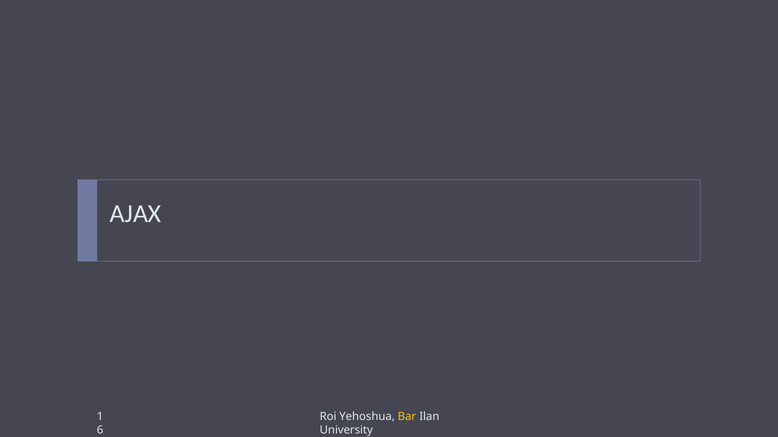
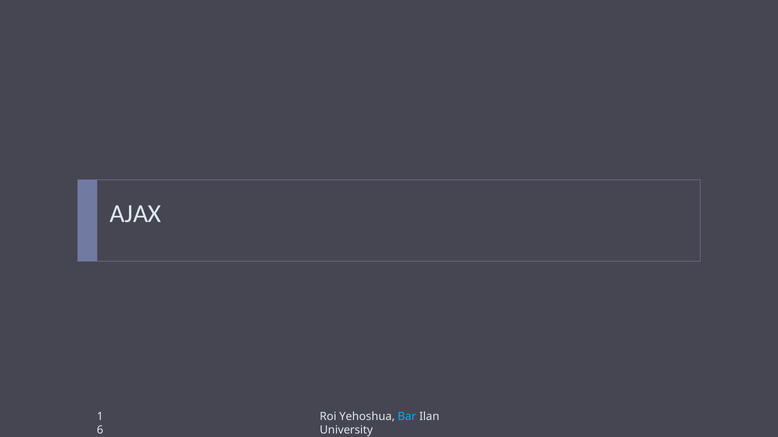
Bar colour: yellow -> light blue
